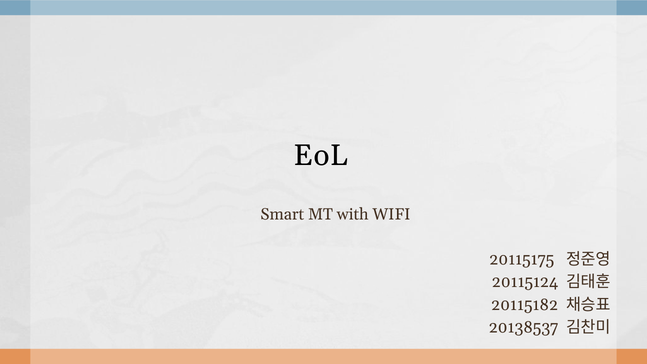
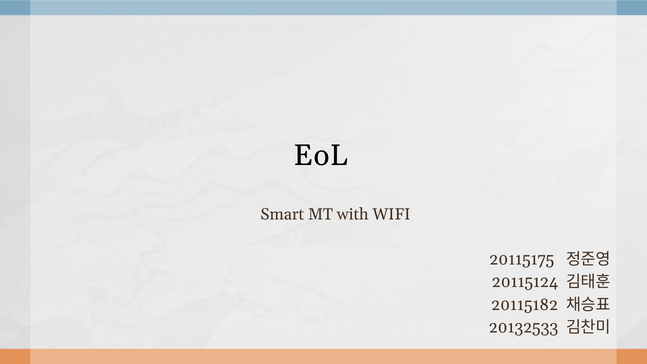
20138537: 20138537 -> 20132533
